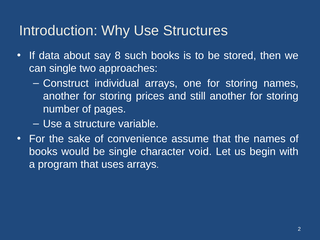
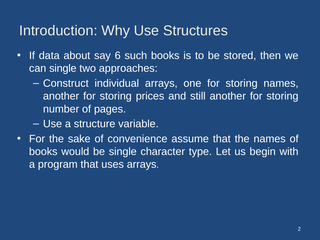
8: 8 -> 6
void: void -> type
